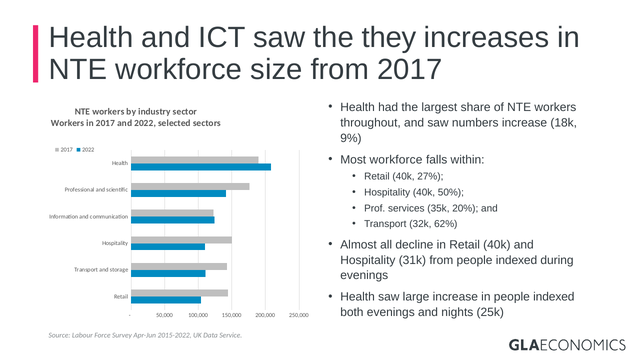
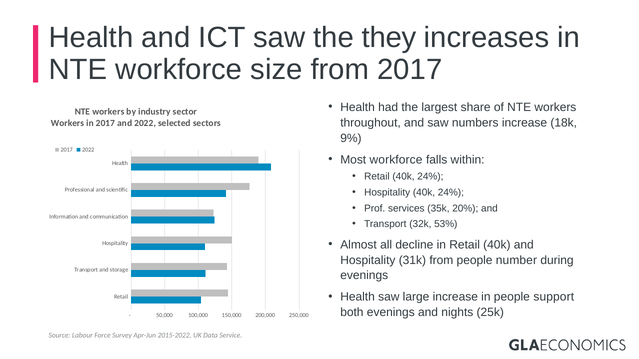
Retail 40k 27%: 27% -> 24%
Hospitality 40k 50%: 50% -> 24%
62%: 62% -> 53%
from people indexed: indexed -> number
in people indexed: indexed -> support
